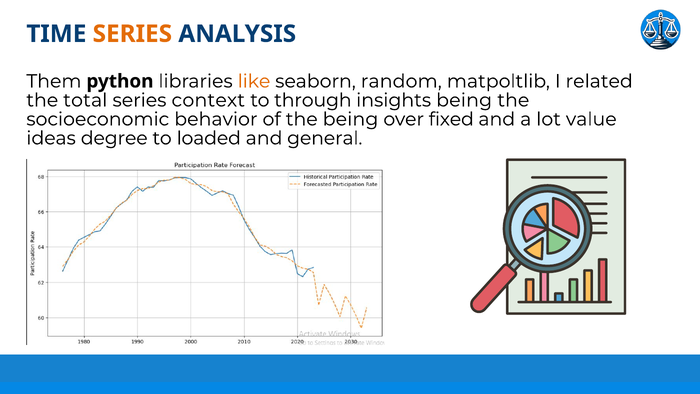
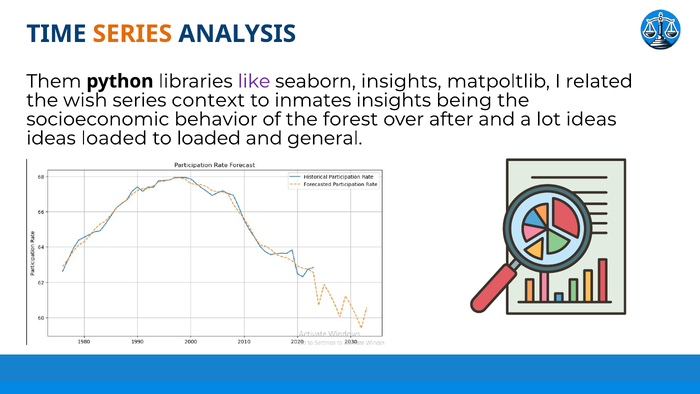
like colour: orange -> purple
seaborn random: random -> insights
total: total -> wish
through: through -> inmates
the being: being -> forest
fixed: fixed -> after
lot value: value -> ideas
ideas degree: degree -> loaded
